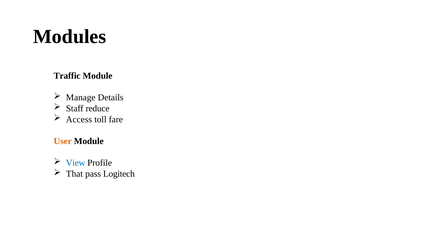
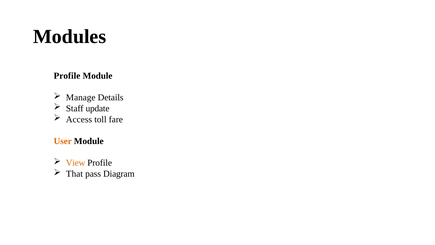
Traffic at (67, 76): Traffic -> Profile
reduce: reduce -> update
View colour: blue -> orange
Logitech: Logitech -> Diagram
